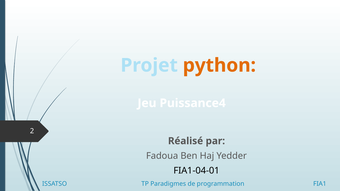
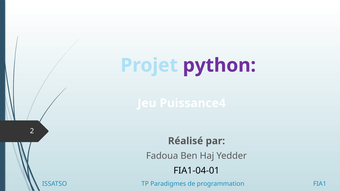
python colour: orange -> purple
